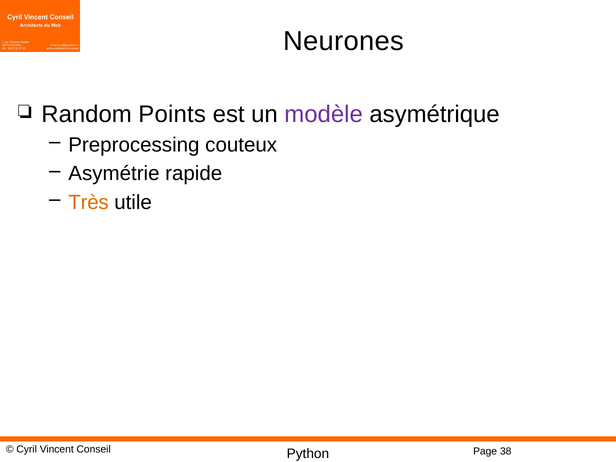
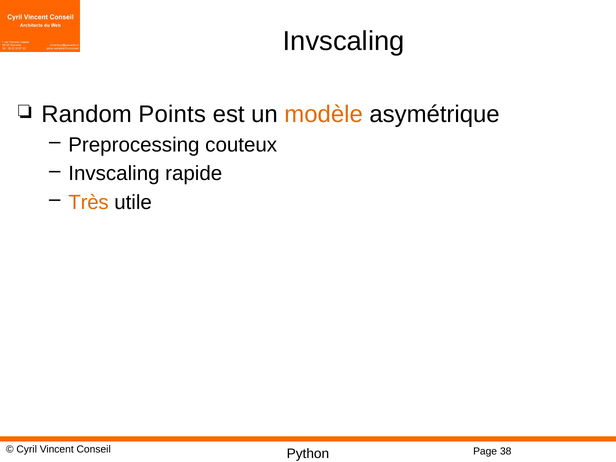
Neurones at (344, 41): Neurones -> Invscaling
modèle colour: purple -> orange
Asymétrie at (114, 174): Asymétrie -> Invscaling
